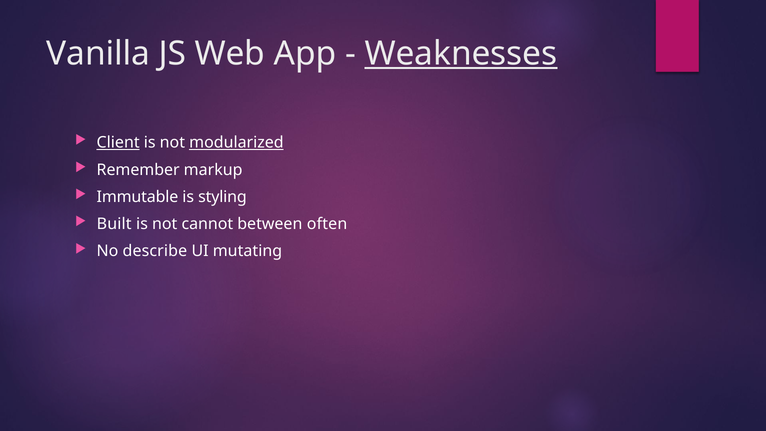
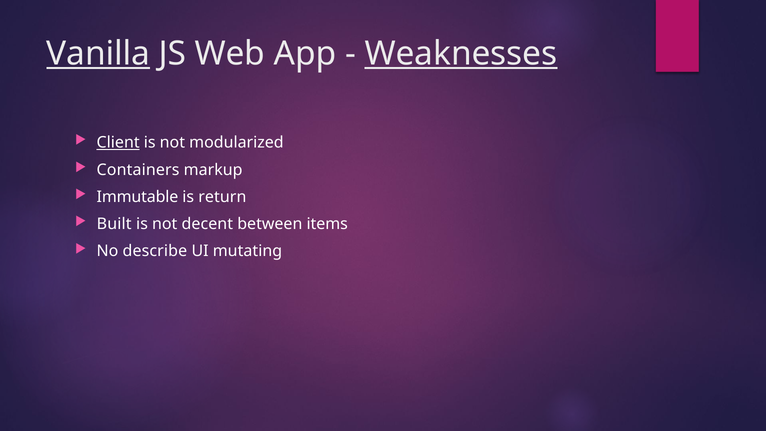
Vanilla underline: none -> present
modularized underline: present -> none
Remember: Remember -> Containers
styling: styling -> return
cannot: cannot -> decent
often: often -> items
